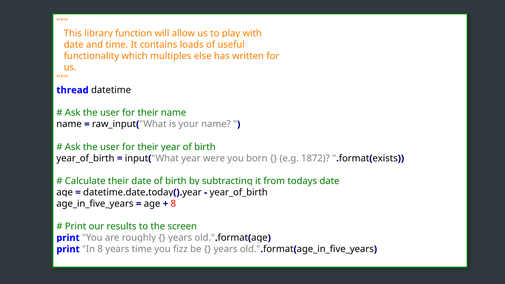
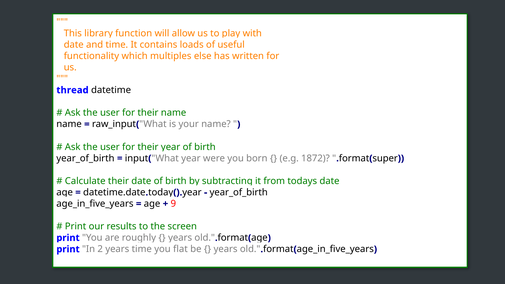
exists: exists -> super
8 at (173, 204): 8 -> 9
In 8: 8 -> 2
fizz: fizz -> flat
